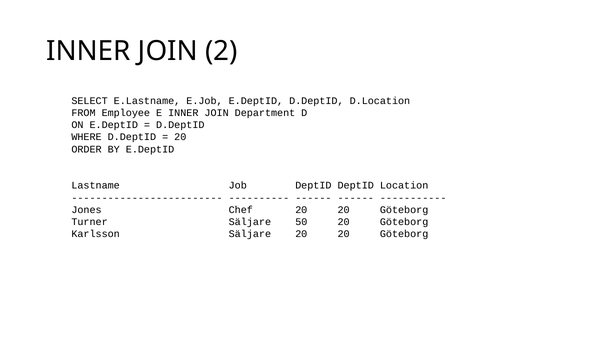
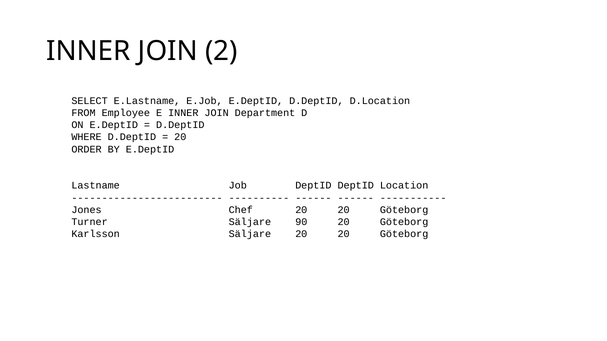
50: 50 -> 90
